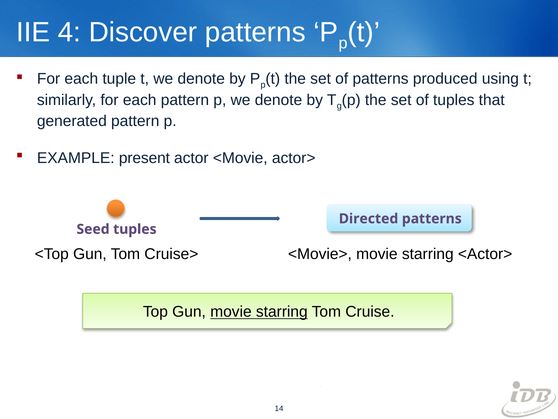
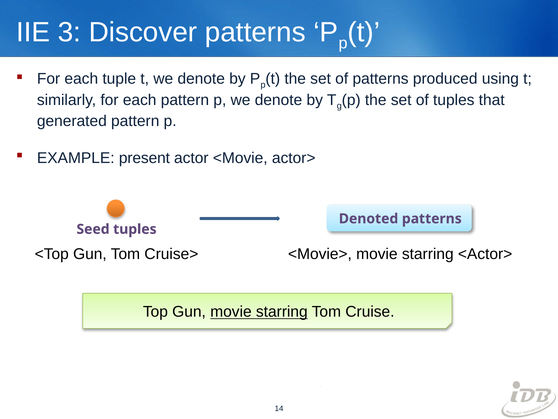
4: 4 -> 3
Directed: Directed -> Denoted
